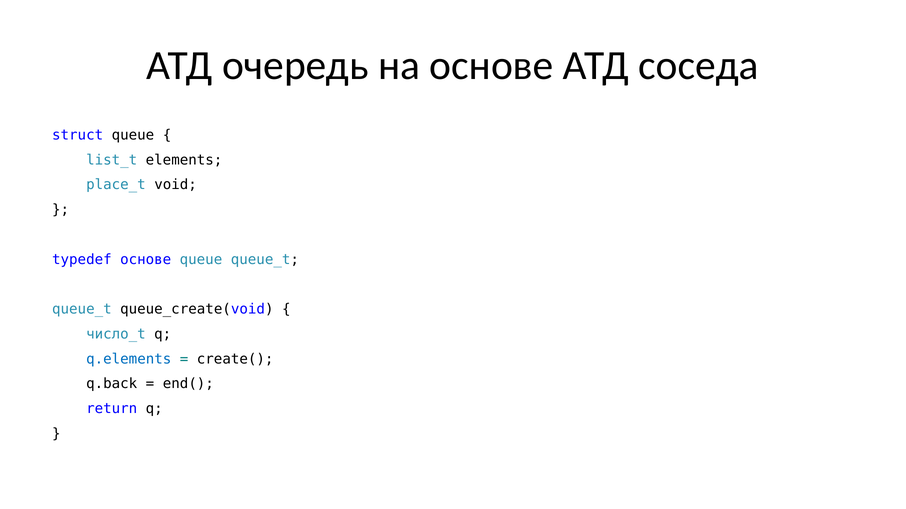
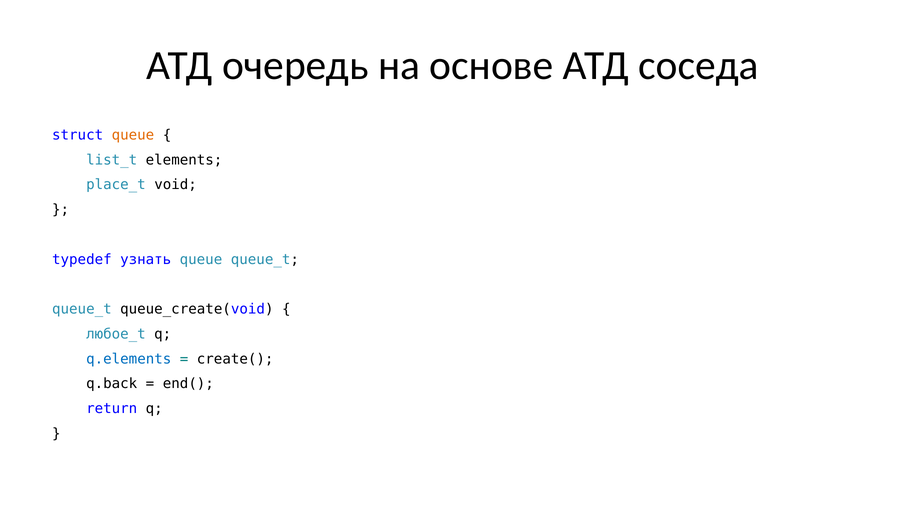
queue at (133, 135) colour: black -> orange
typedef основе: основе -> узнать
число_t: число_t -> любое_t
